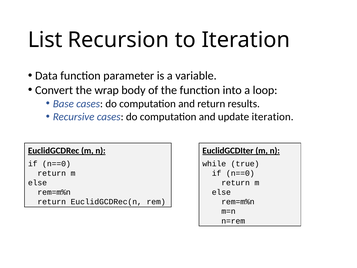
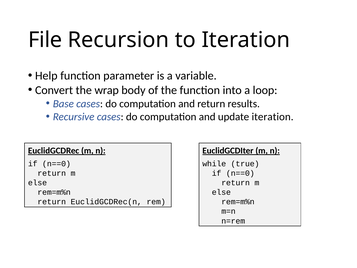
List: List -> File
Data: Data -> Help
